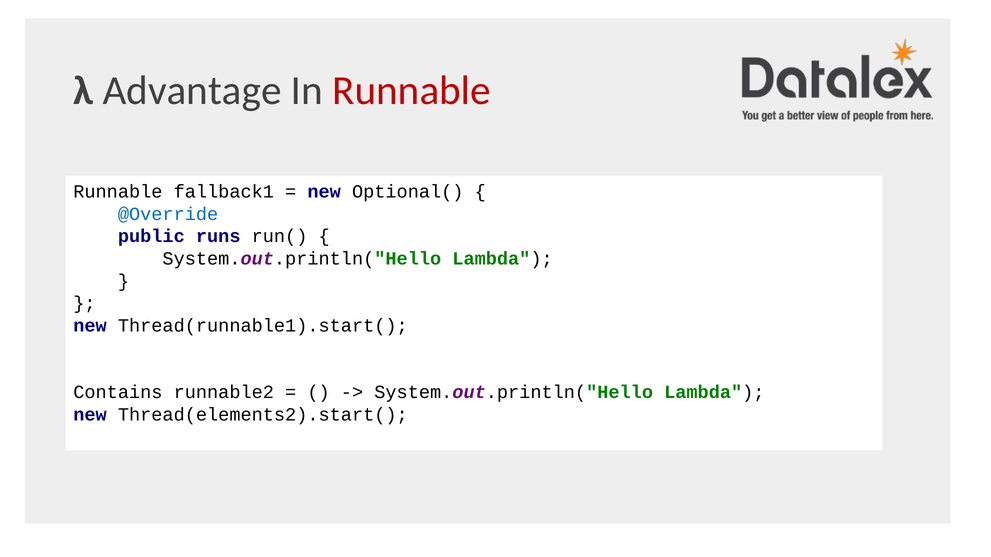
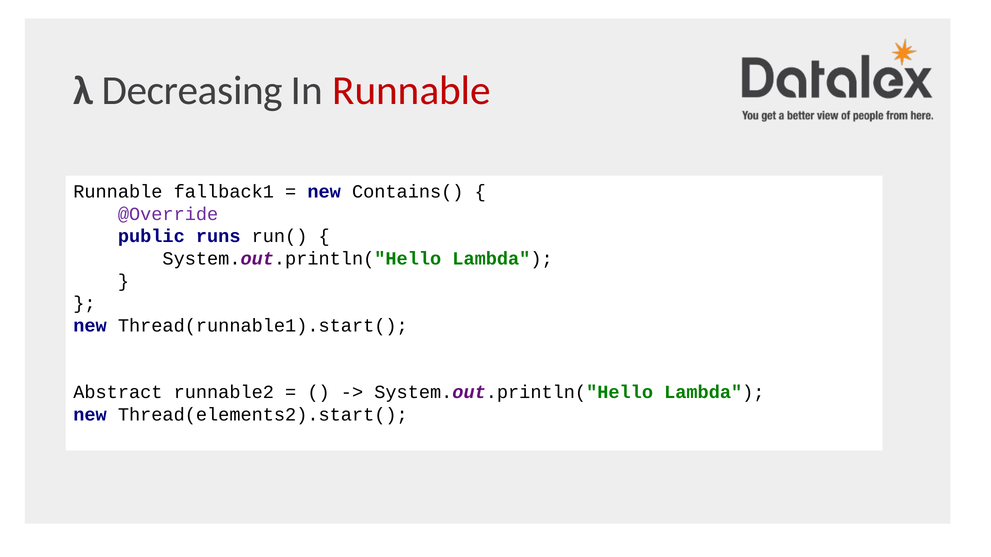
Advantage: Advantage -> Decreasing
Optional(: Optional( -> Contains(
@Override colour: blue -> purple
Contains: Contains -> Abstract
